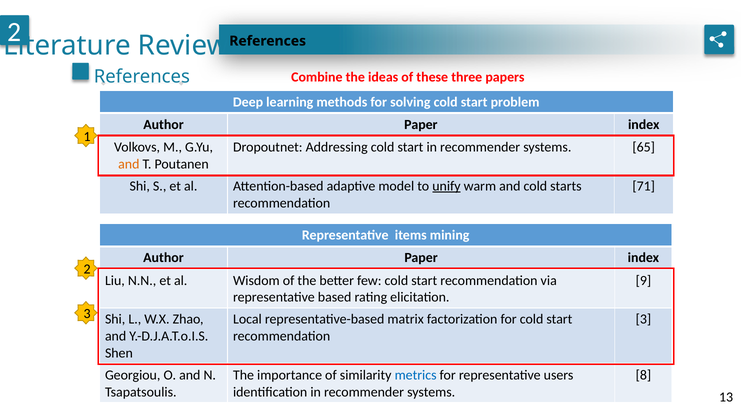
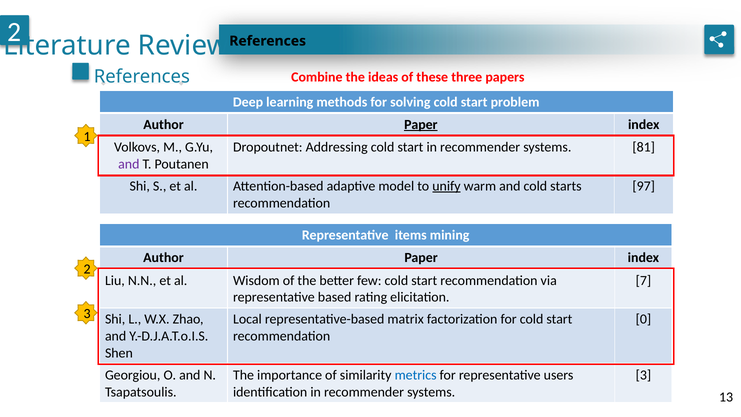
Paper at (421, 125) underline: none -> present
65: 65 -> 81
and at (129, 164) colour: orange -> purple
71: 71 -> 97
9: 9 -> 7
3 at (643, 319): 3 -> 0
8 at (643, 375): 8 -> 3
